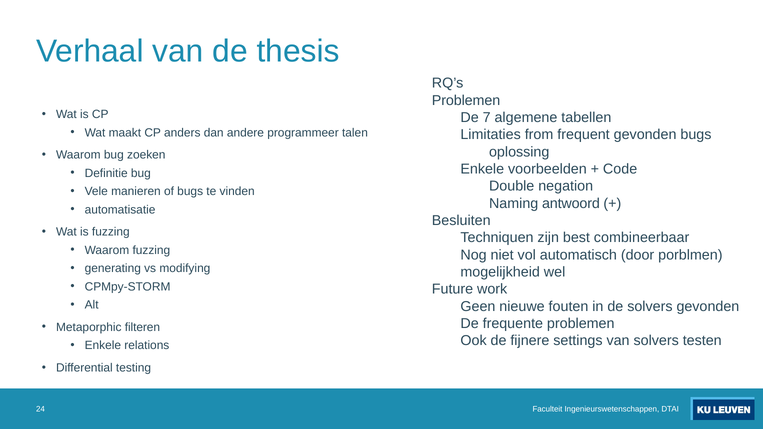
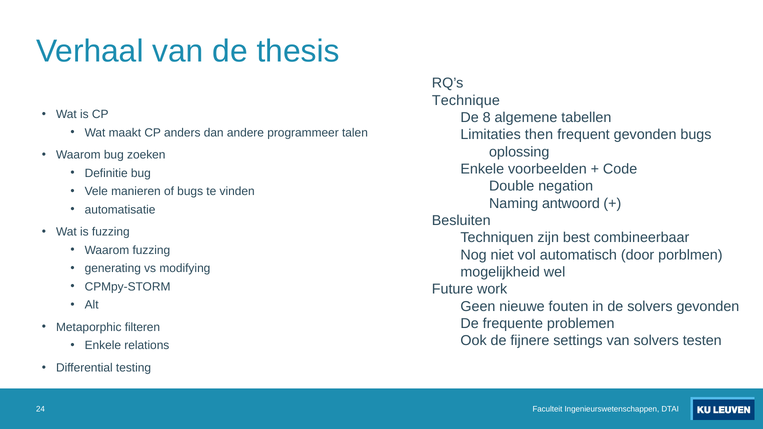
Problemen at (466, 100): Problemen -> Technique
7: 7 -> 8
from: from -> then
